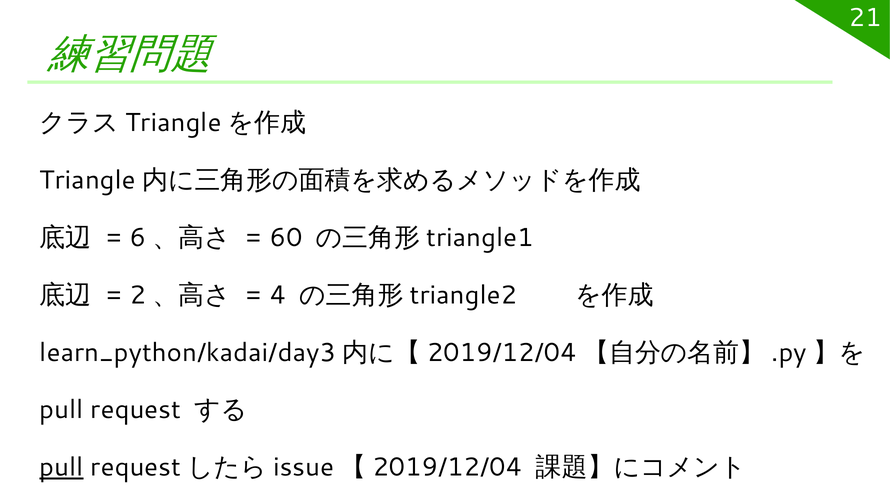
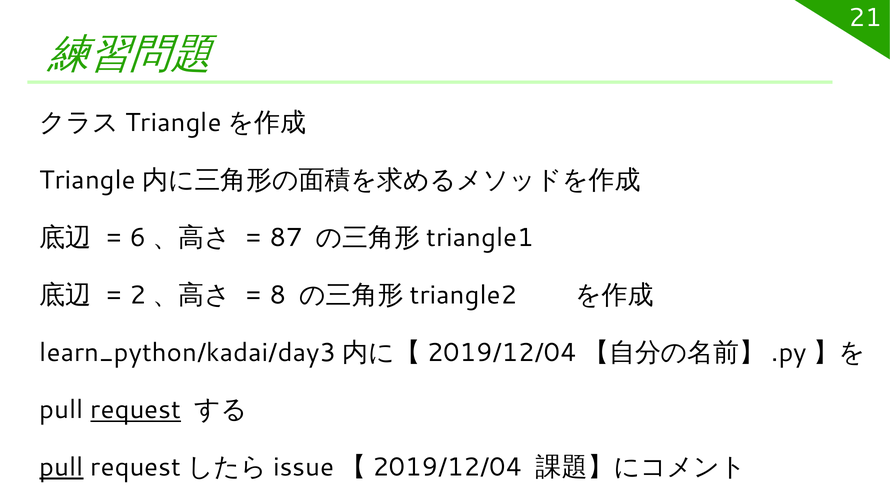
60: 60 -> 87
4: 4 -> 8
request underline: none -> present
